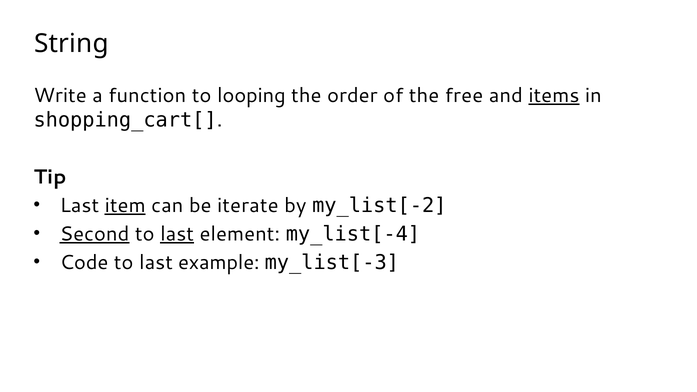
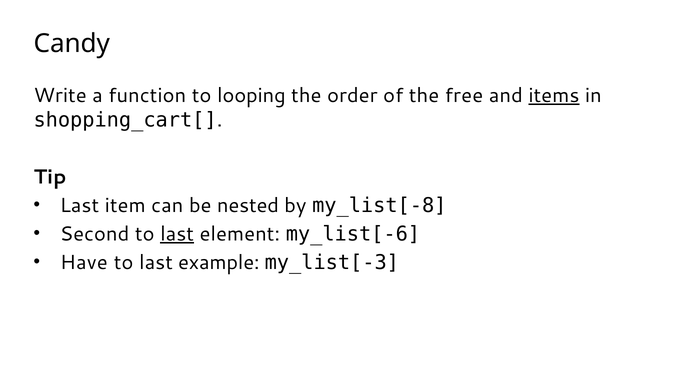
String: String -> Candy
item underline: present -> none
iterate: iterate -> nested
my_list[-2: my_list[-2 -> my_list[-8
Second underline: present -> none
my_list[-4: my_list[-4 -> my_list[-6
Code: Code -> Have
